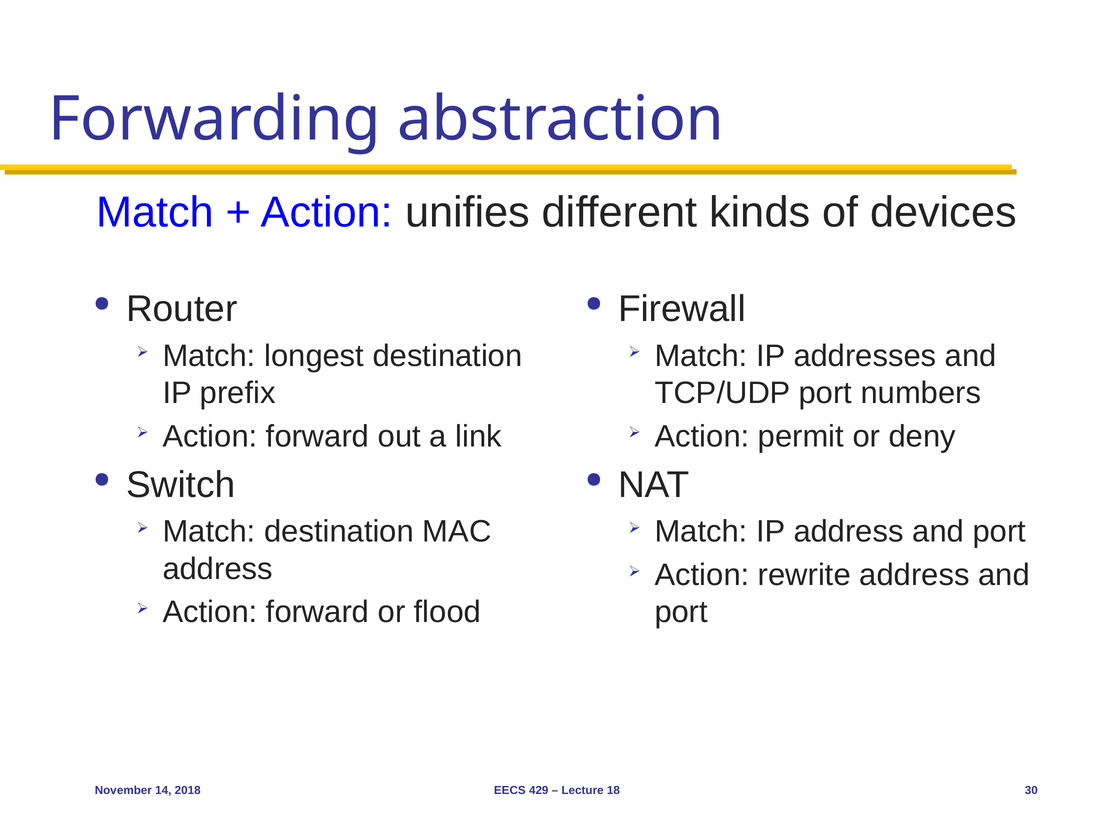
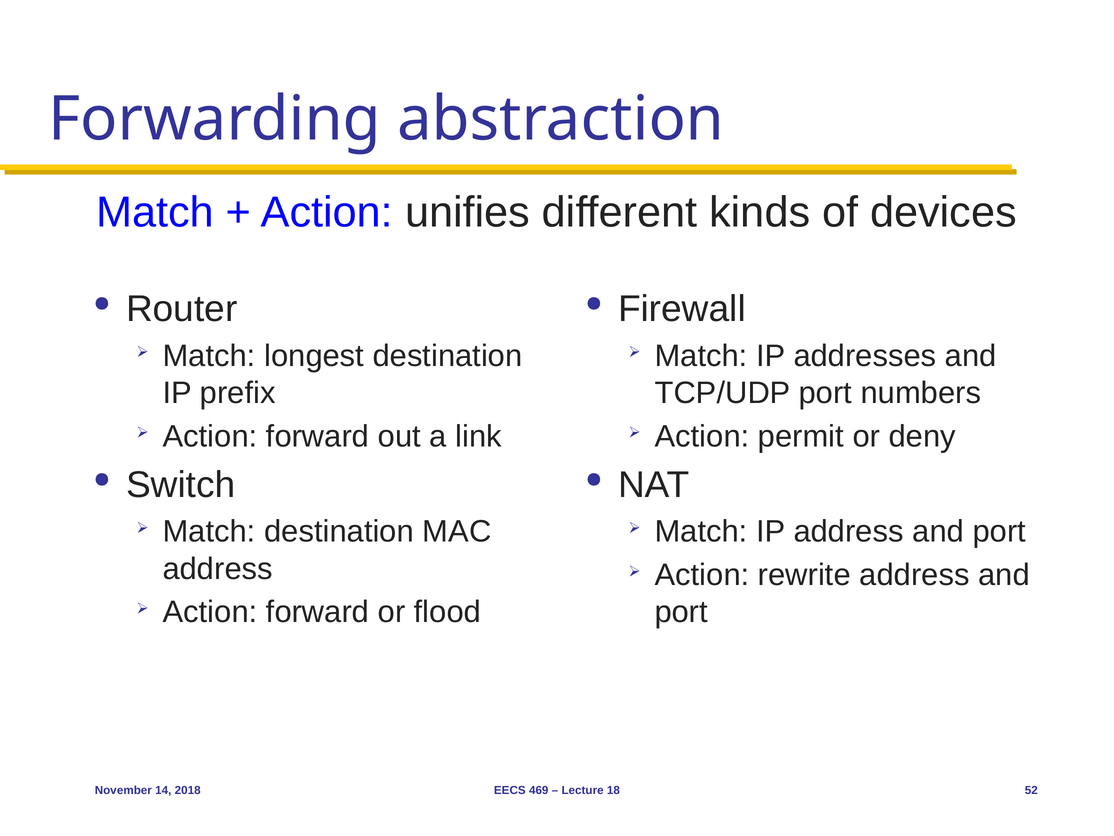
429: 429 -> 469
30: 30 -> 52
